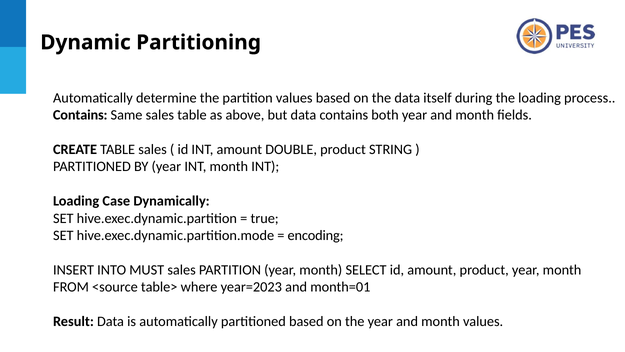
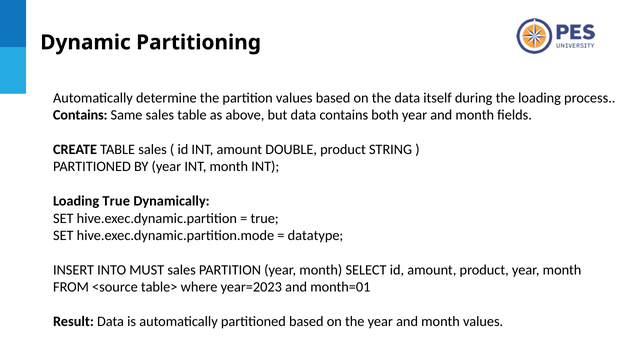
Loading Case: Case -> True
encoding: encoding -> datatype
